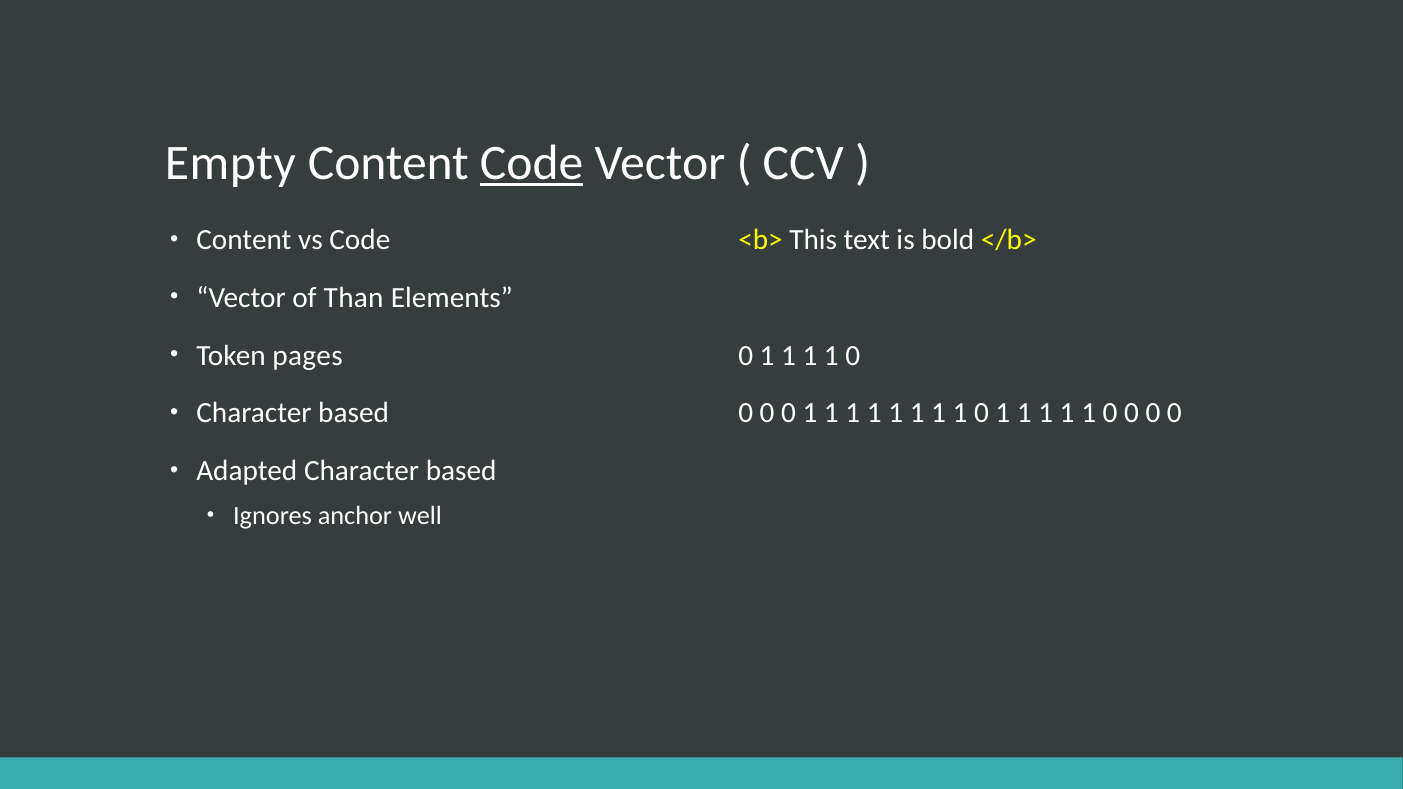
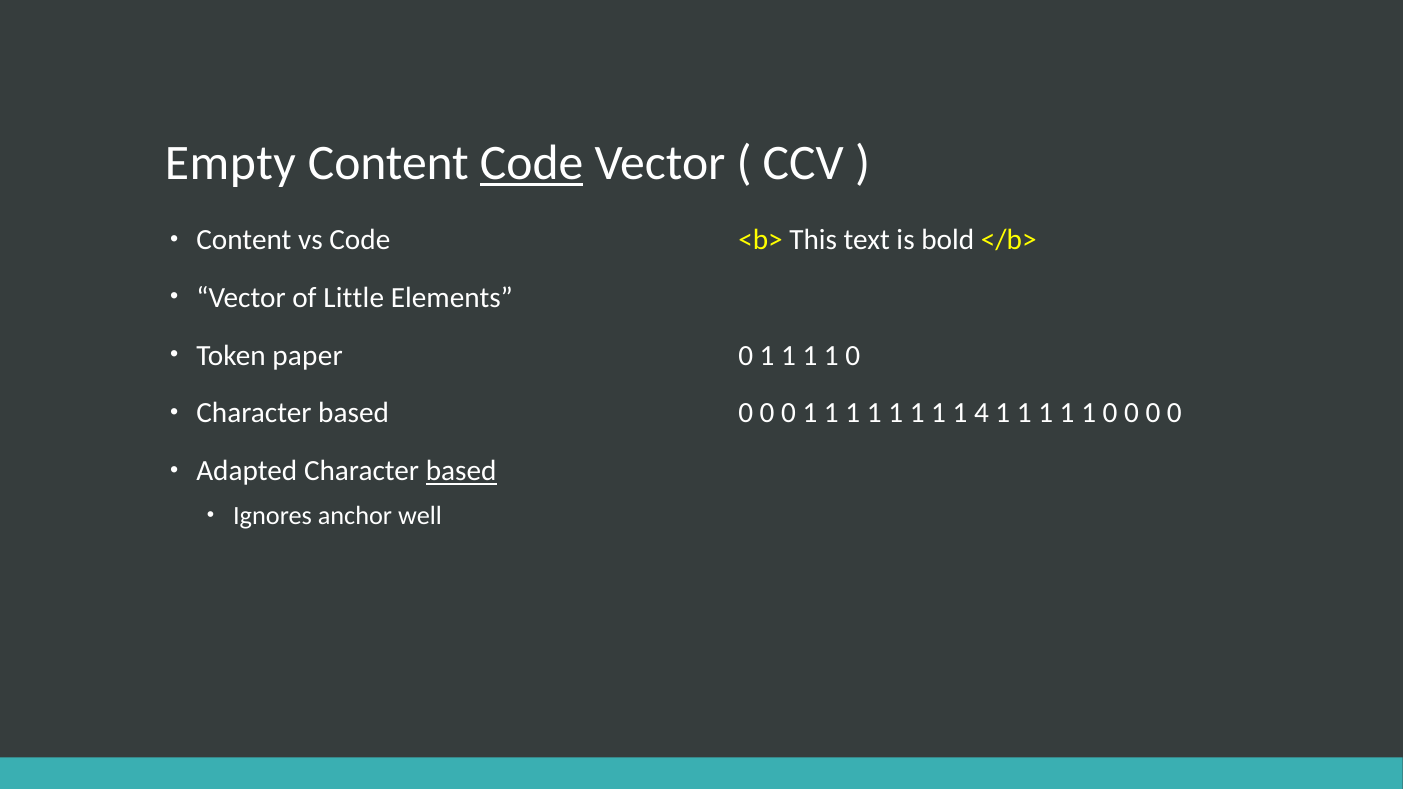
Than: Than -> Little
pages: pages -> paper
0 at (981, 413): 0 -> 4
based at (461, 471) underline: none -> present
